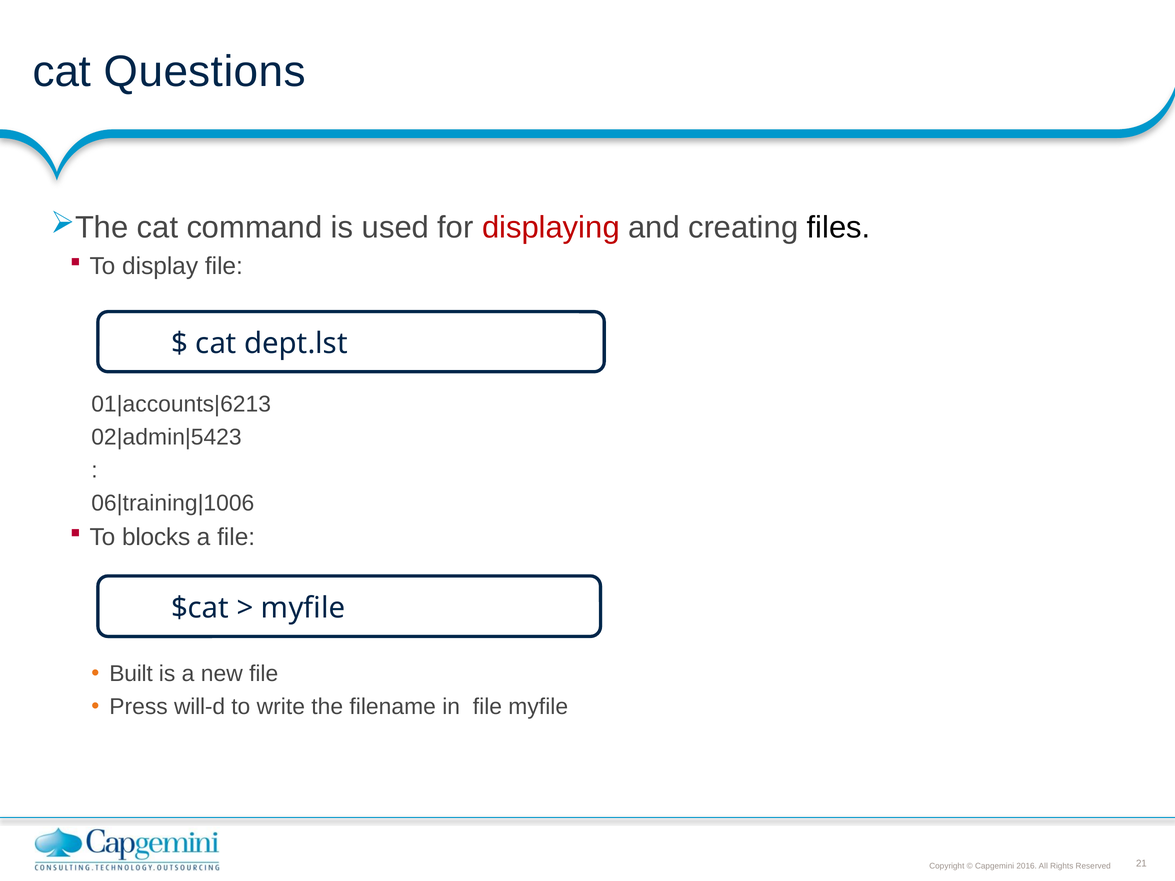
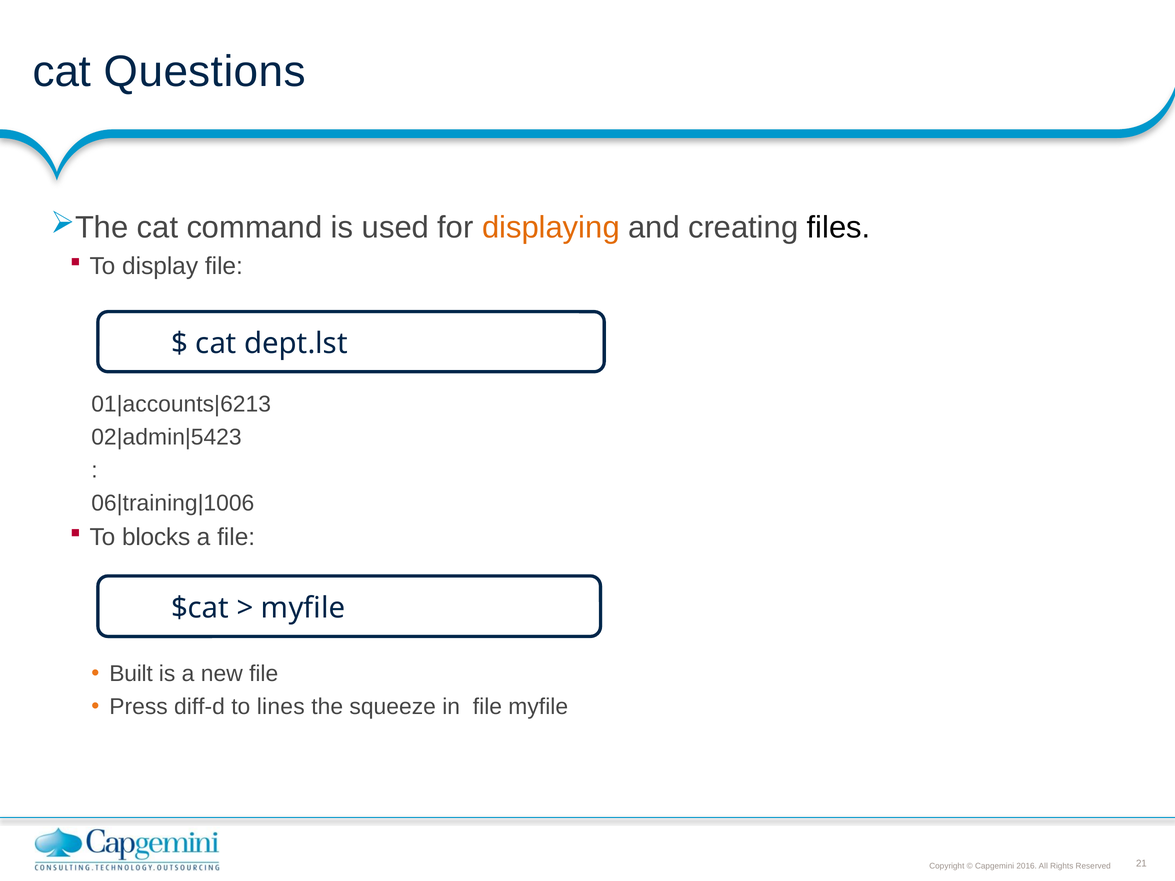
displaying colour: red -> orange
will-d: will-d -> diff-d
write: write -> lines
filename: filename -> squeeze
